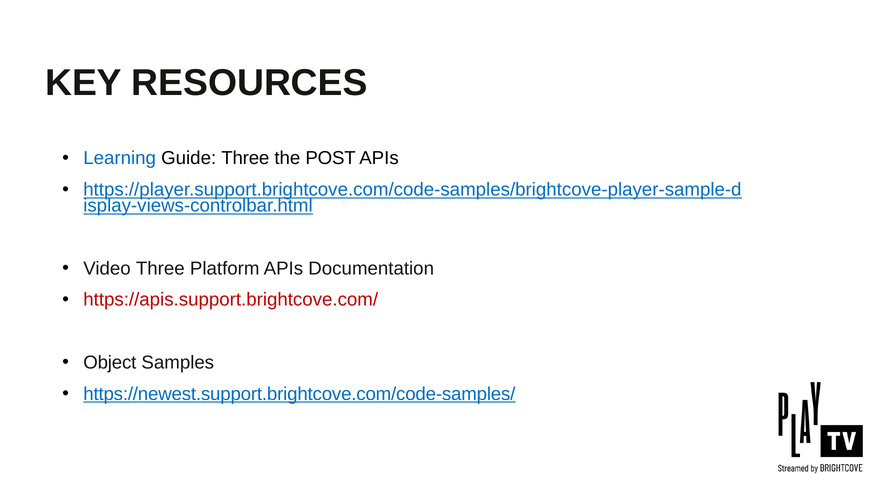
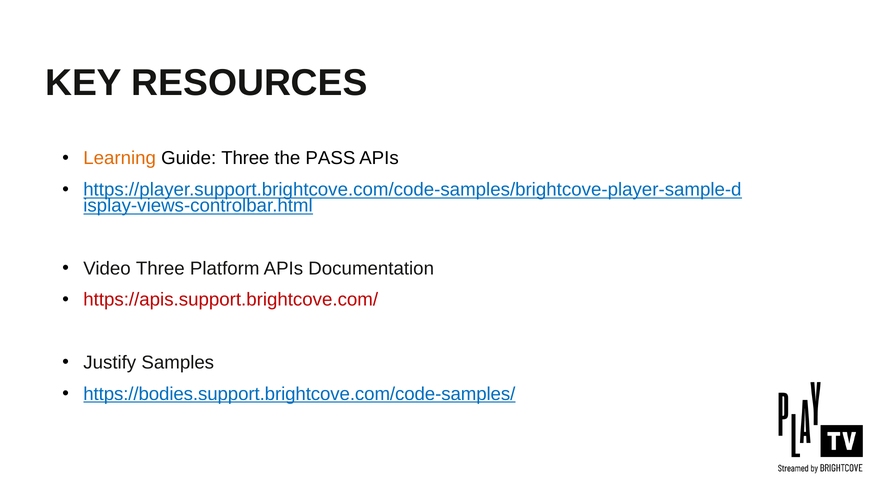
Learning colour: blue -> orange
POST: POST -> PASS
Object: Object -> Justify
https://newest.support.brightcove.com/code-samples/: https://newest.support.brightcove.com/code-samples/ -> https://bodies.support.brightcove.com/code-samples/
